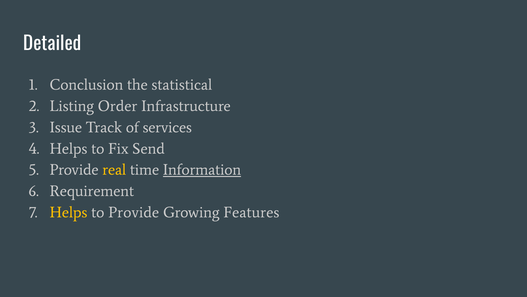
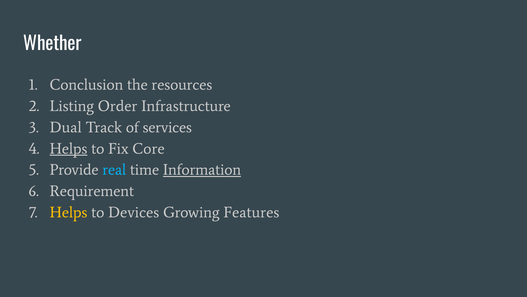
Detailed: Detailed -> Whether
statistical: statistical -> resources
Issue: Issue -> Dual
Helps at (68, 148) underline: none -> present
Send: Send -> Core
real colour: yellow -> light blue
to Provide: Provide -> Devices
